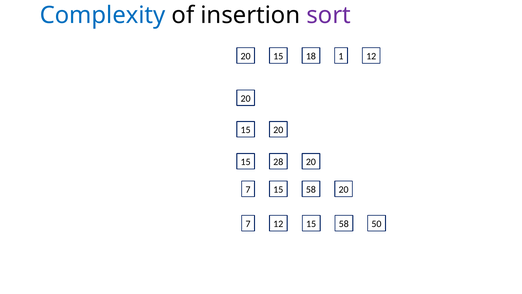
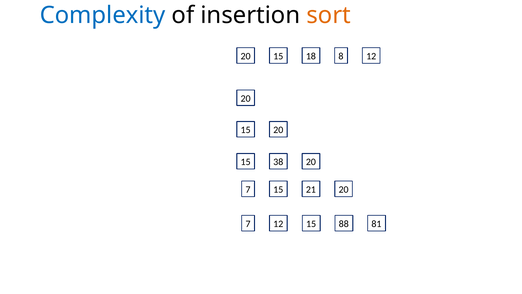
sort colour: purple -> orange
1: 1 -> 8
28: 28 -> 38
58 at (311, 189): 58 -> 21
58 at (344, 224): 58 -> 88
50: 50 -> 81
